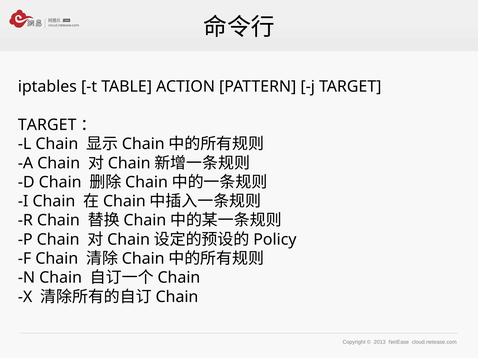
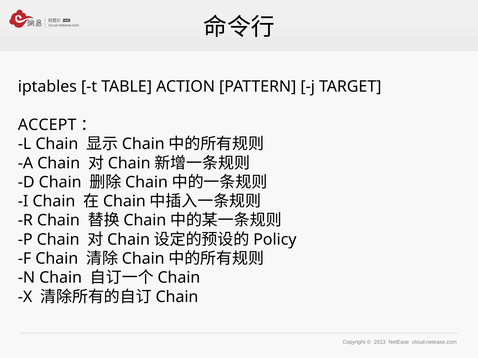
TARGET at (47, 125): TARGET -> ACCEPT
